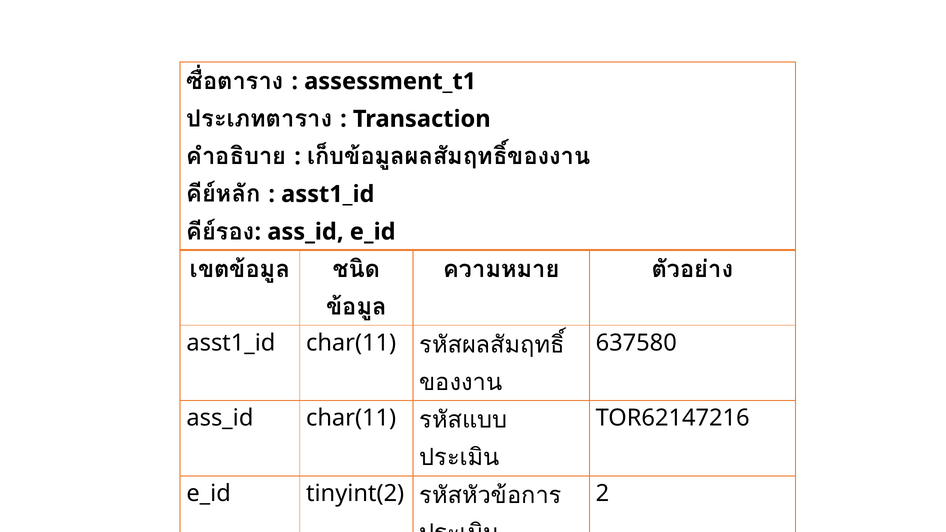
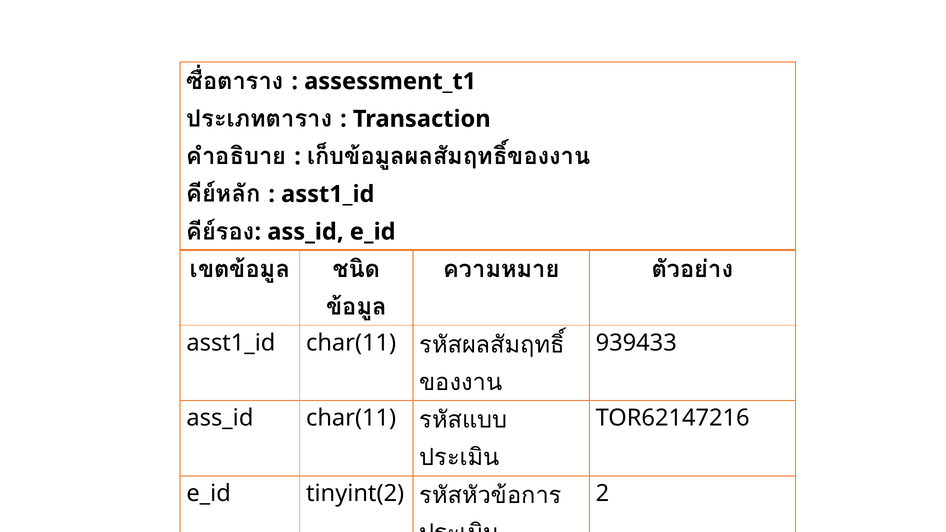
637580: 637580 -> 939433
